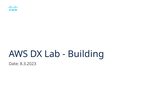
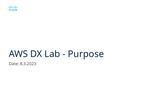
Building: Building -> Purpose
